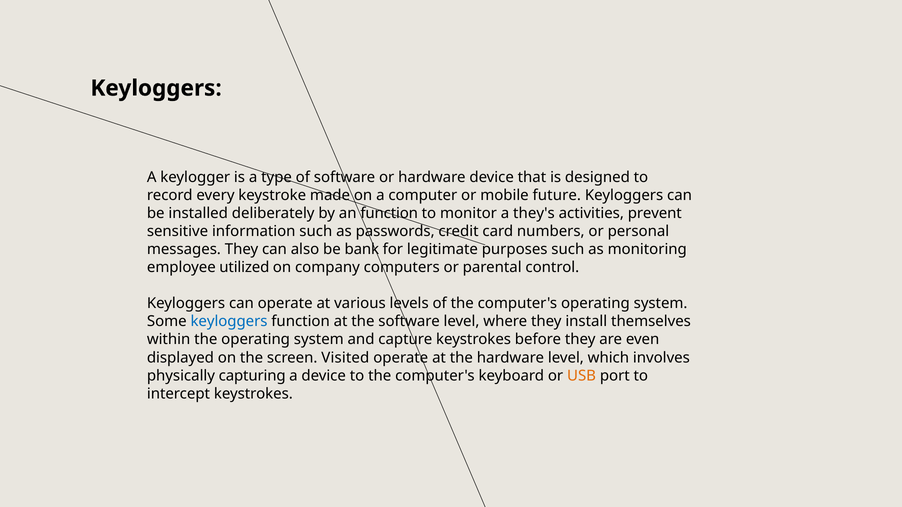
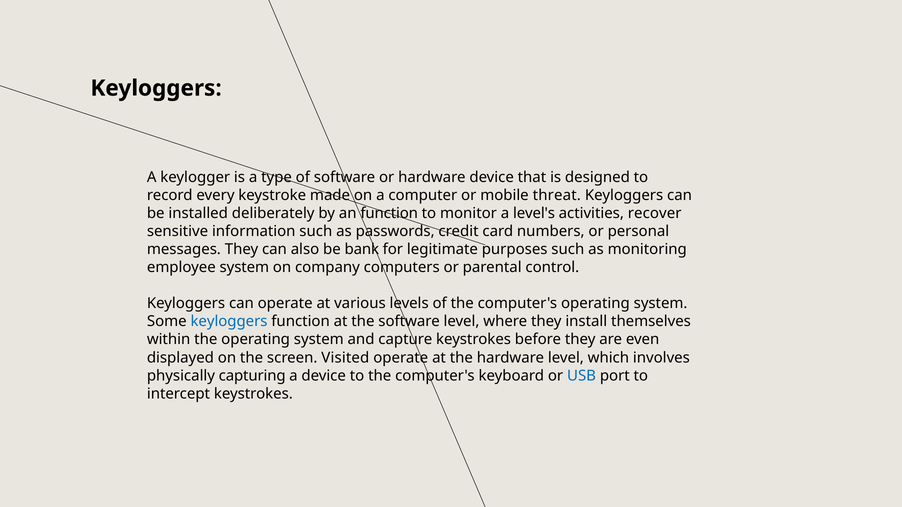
future: future -> threat
they's: they's -> level's
prevent: prevent -> recover
employee utilized: utilized -> system
USB colour: orange -> blue
